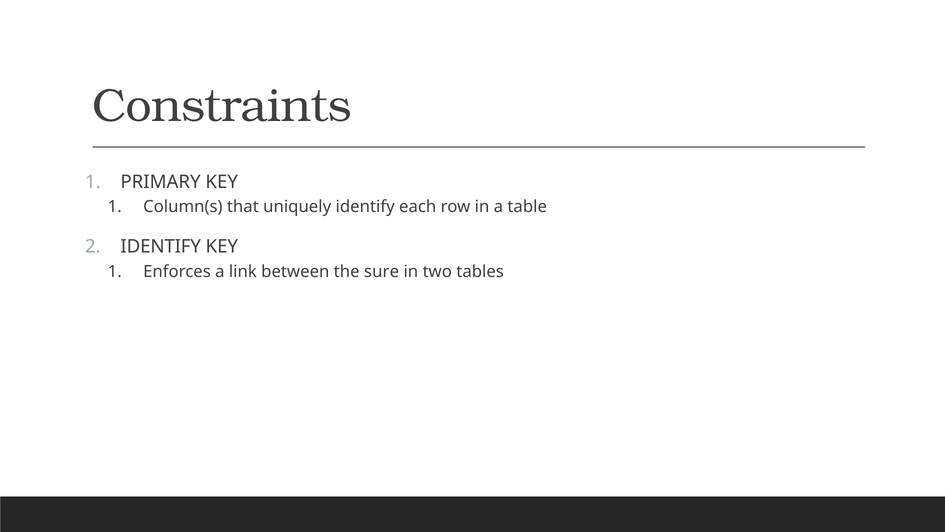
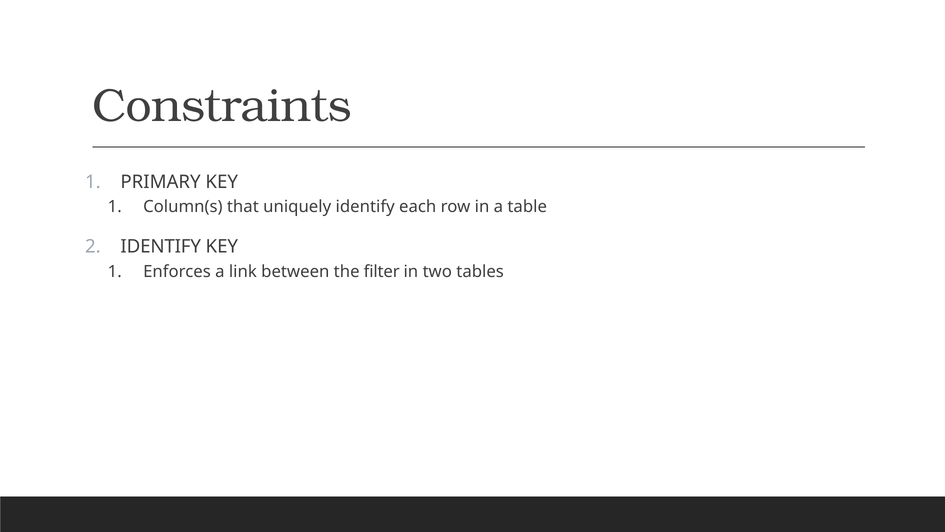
sure: sure -> filter
